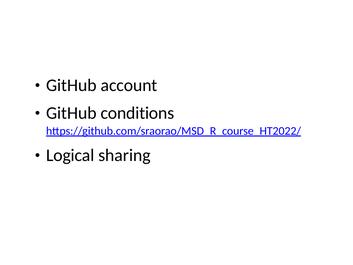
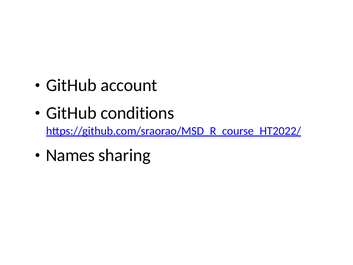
Logical: Logical -> Names
